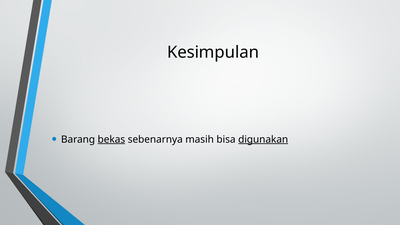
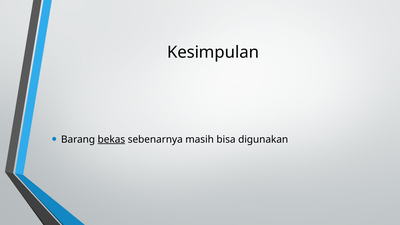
digunakan underline: present -> none
